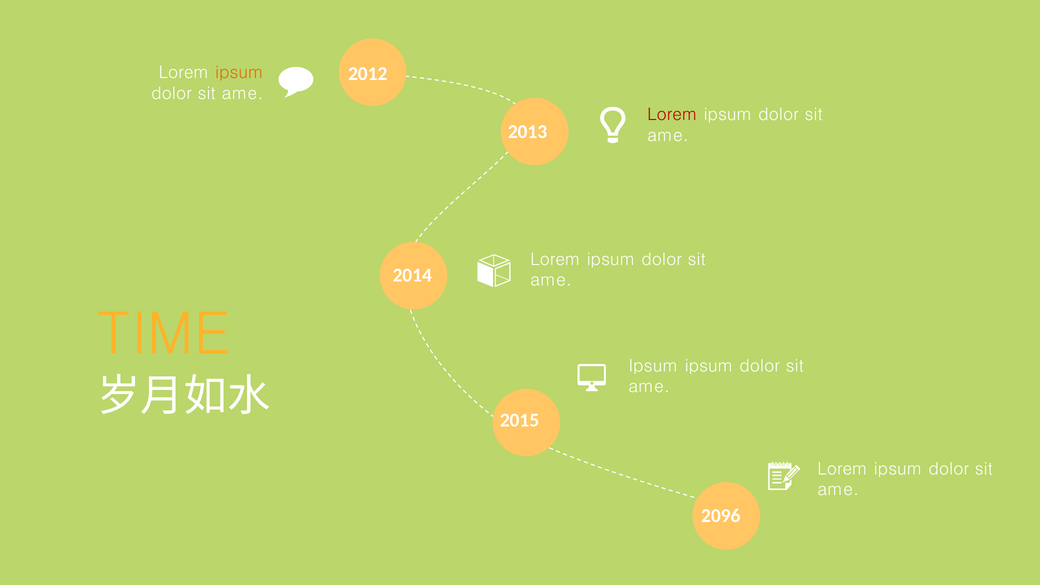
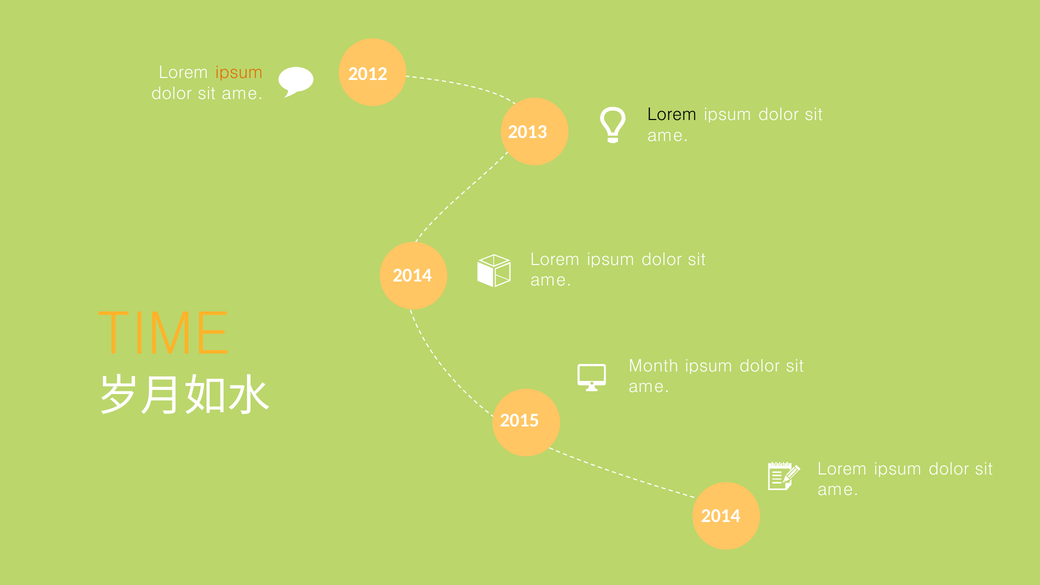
Lorem at (672, 115) colour: red -> black
Ipsum at (654, 366): Ipsum -> Month
2096 at (721, 516): 2096 -> 2014
